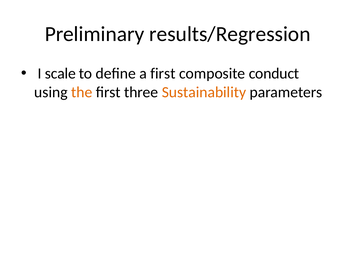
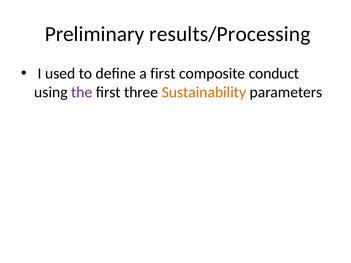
results/Regression: results/Regression -> results/Processing
scale: scale -> used
the colour: orange -> purple
